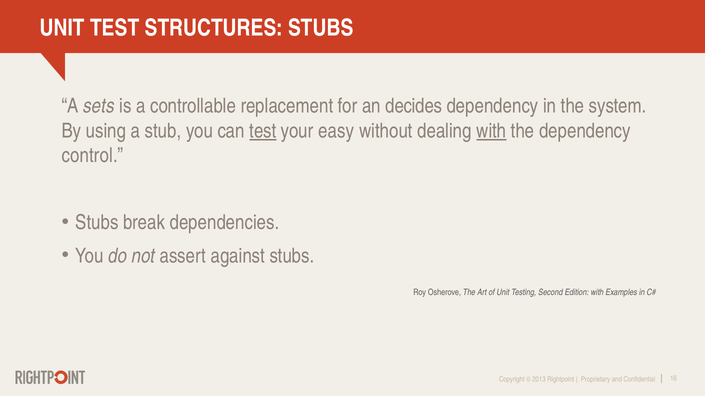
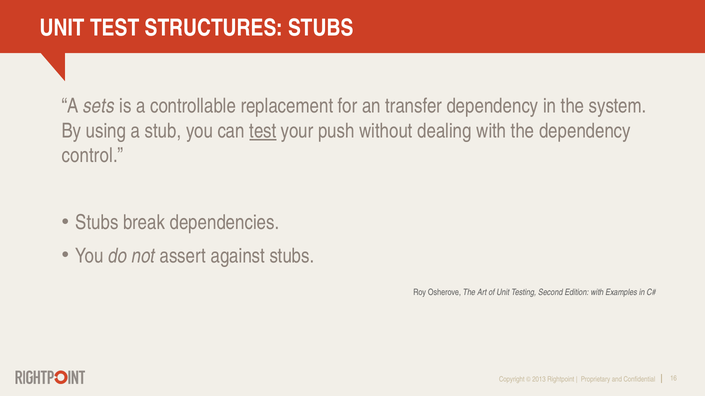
decides: decides -> transfer
easy: easy -> push
with at (491, 131) underline: present -> none
